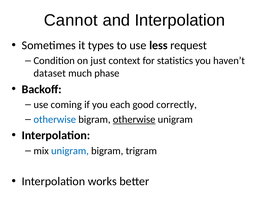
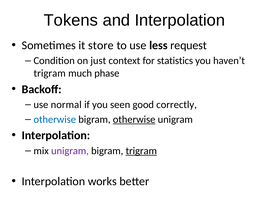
Cannot: Cannot -> Tokens
types: types -> store
dataset at (50, 73): dataset -> trigram
coming: coming -> normal
each: each -> seen
unigram at (70, 151) colour: blue -> purple
trigram at (141, 151) underline: none -> present
